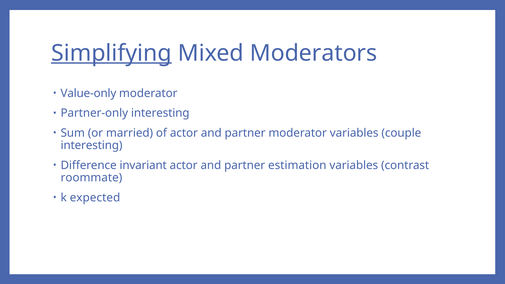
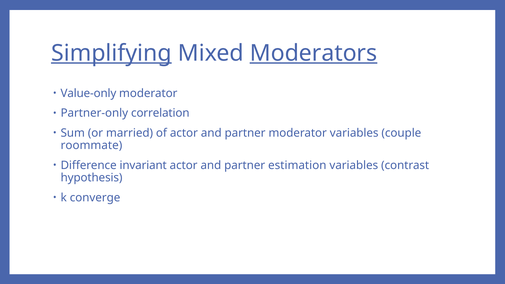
Moderators underline: none -> present
Partner-only interesting: interesting -> correlation
interesting at (92, 146): interesting -> roommate
roommate: roommate -> hypothesis
expected: expected -> converge
